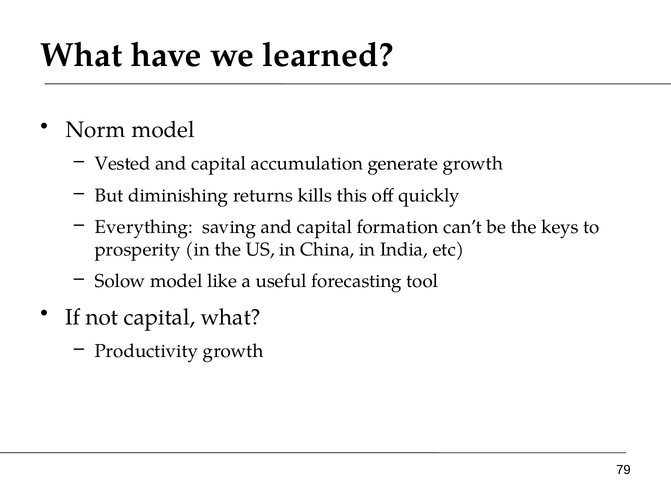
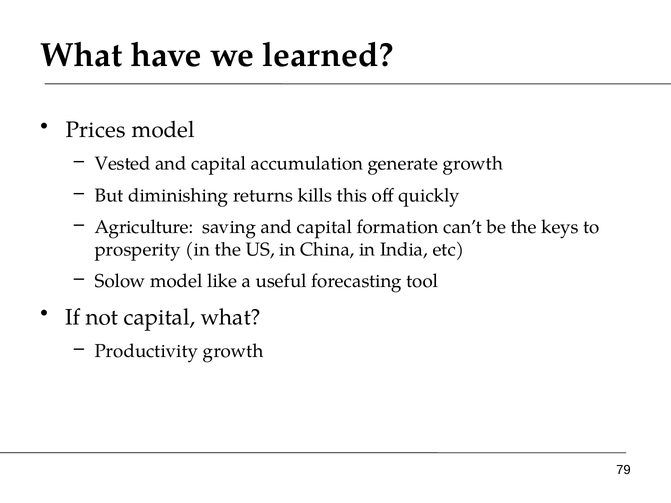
Norm: Norm -> Prices
Everything: Everything -> Agriculture
